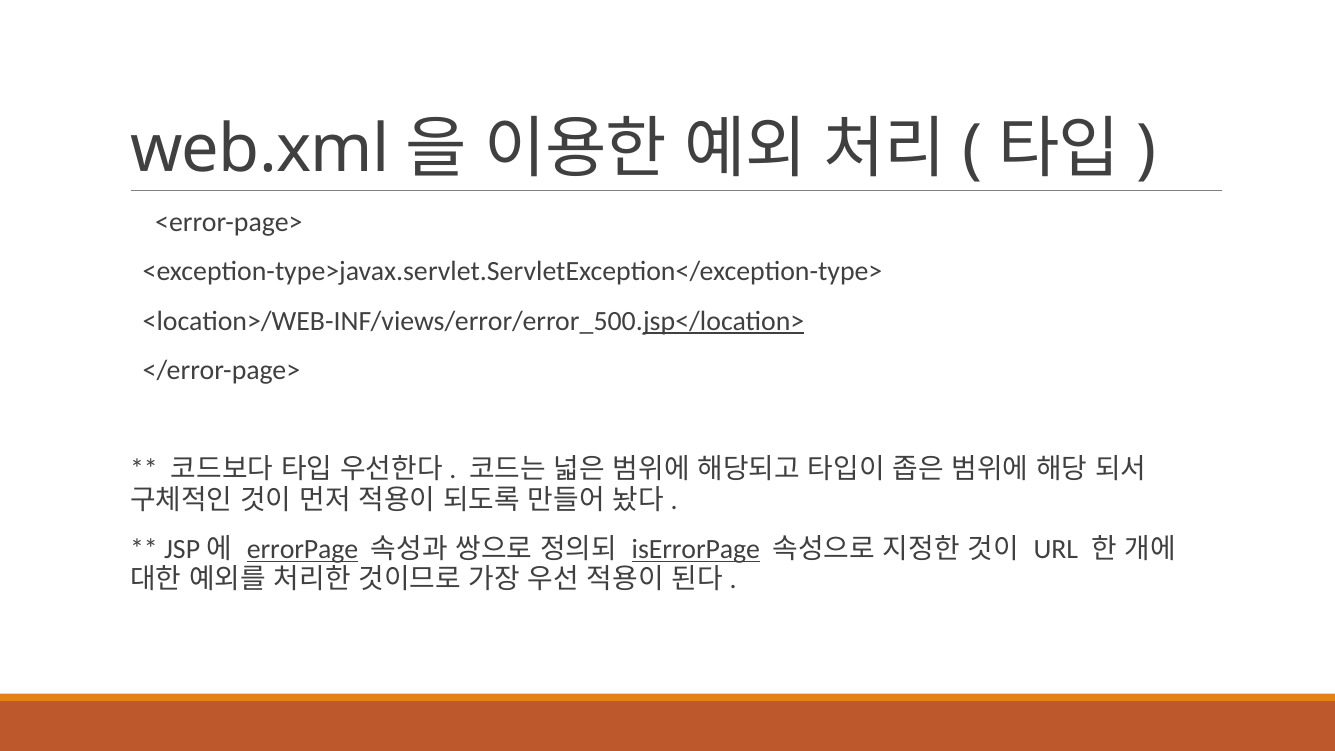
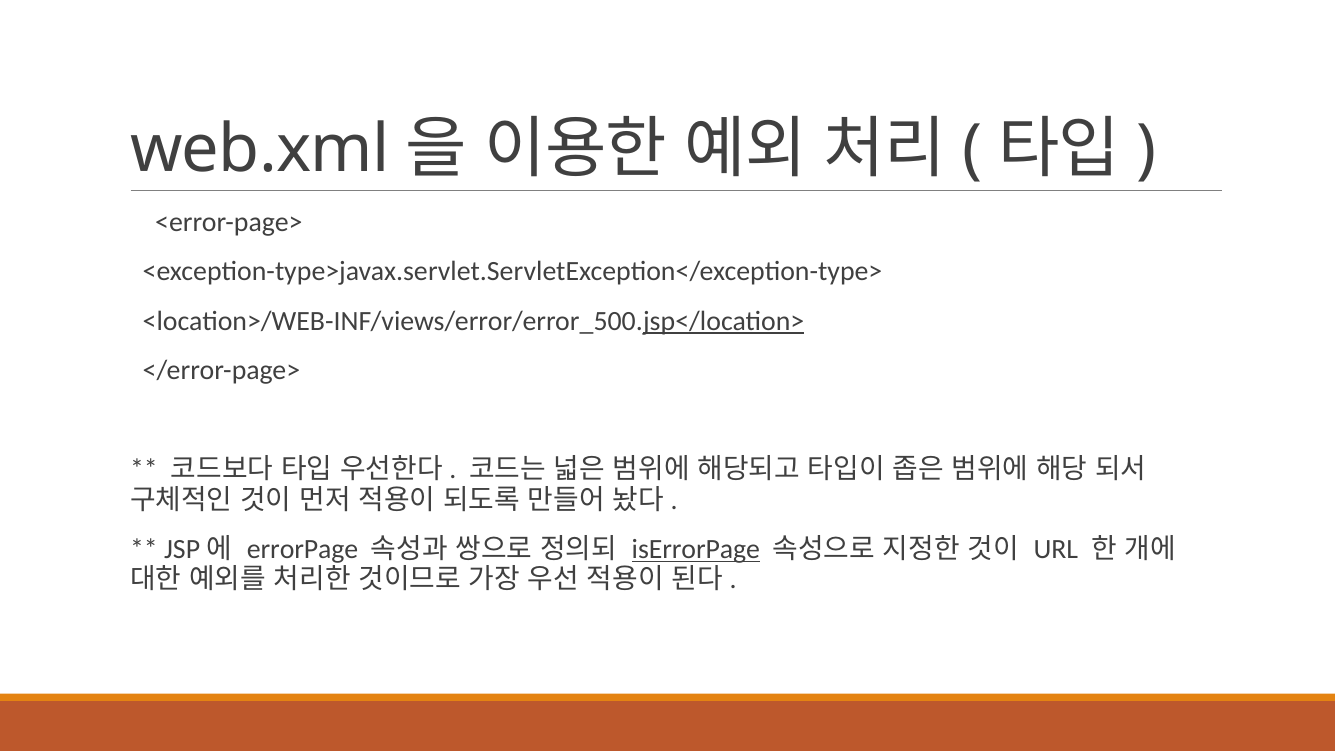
errorPage underline: present -> none
